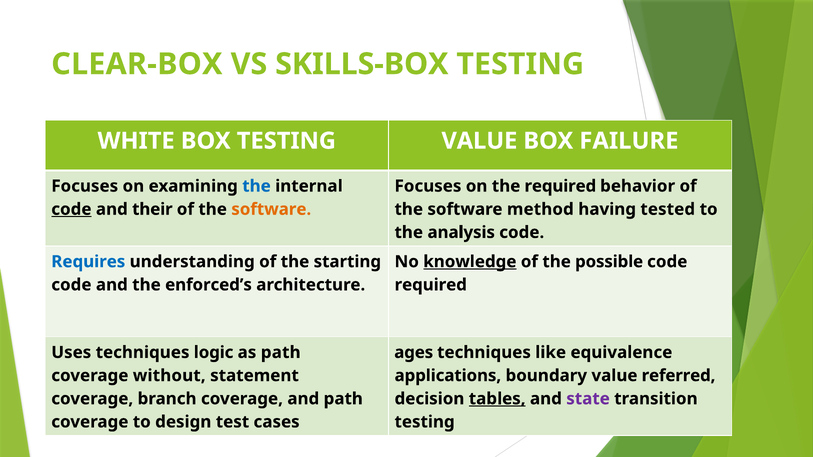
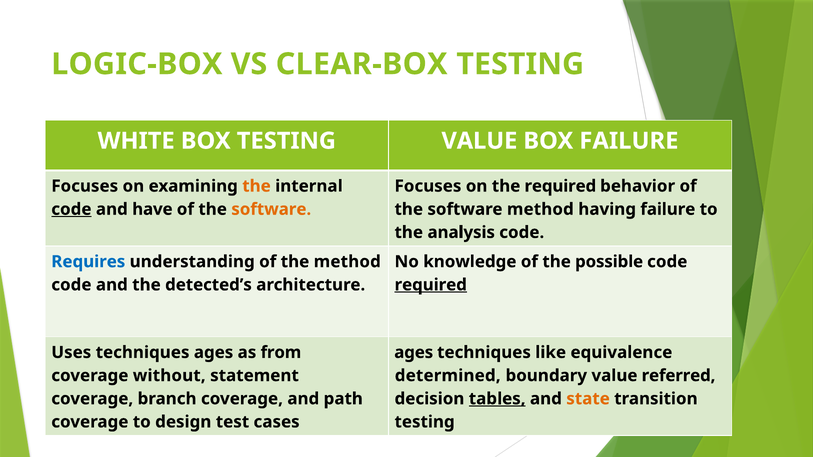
CLEAR-BOX: CLEAR-BOX -> LOGIC-BOX
SKILLS-BOX: SKILLS-BOX -> CLEAR-BOX
the at (257, 186) colour: blue -> orange
their: their -> have
having tested: tested -> failure
the starting: starting -> method
knowledge underline: present -> none
enforced’s: enforced’s -> detected’s
required at (431, 285) underline: none -> present
techniques logic: logic -> ages
as path: path -> from
applications: applications -> determined
state colour: purple -> orange
